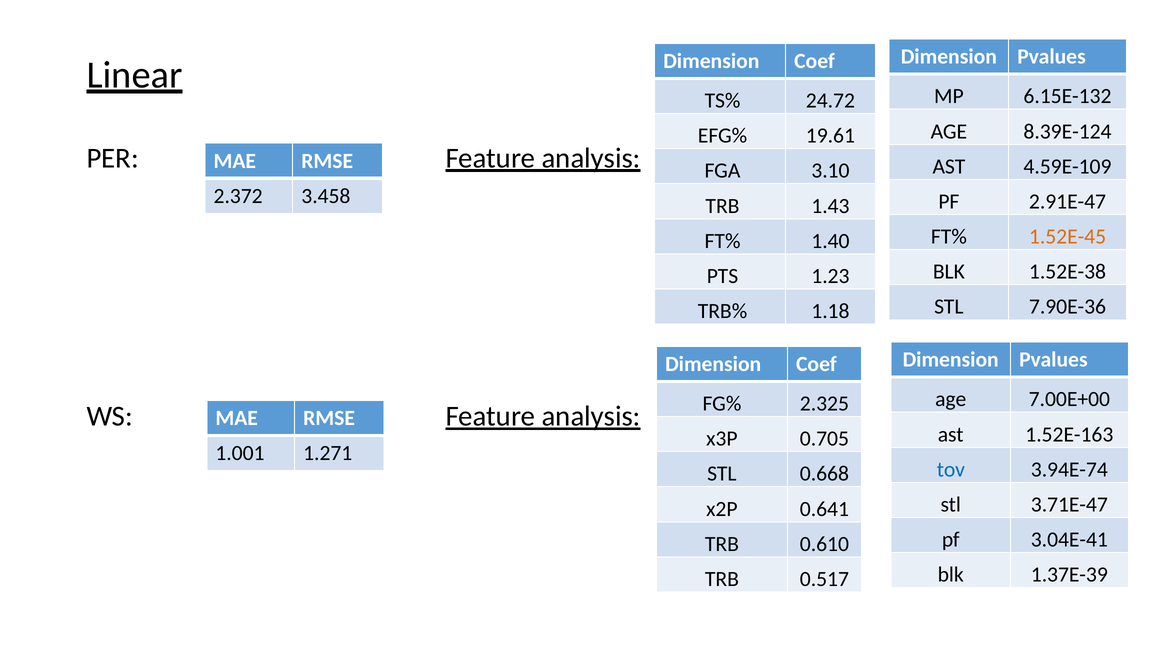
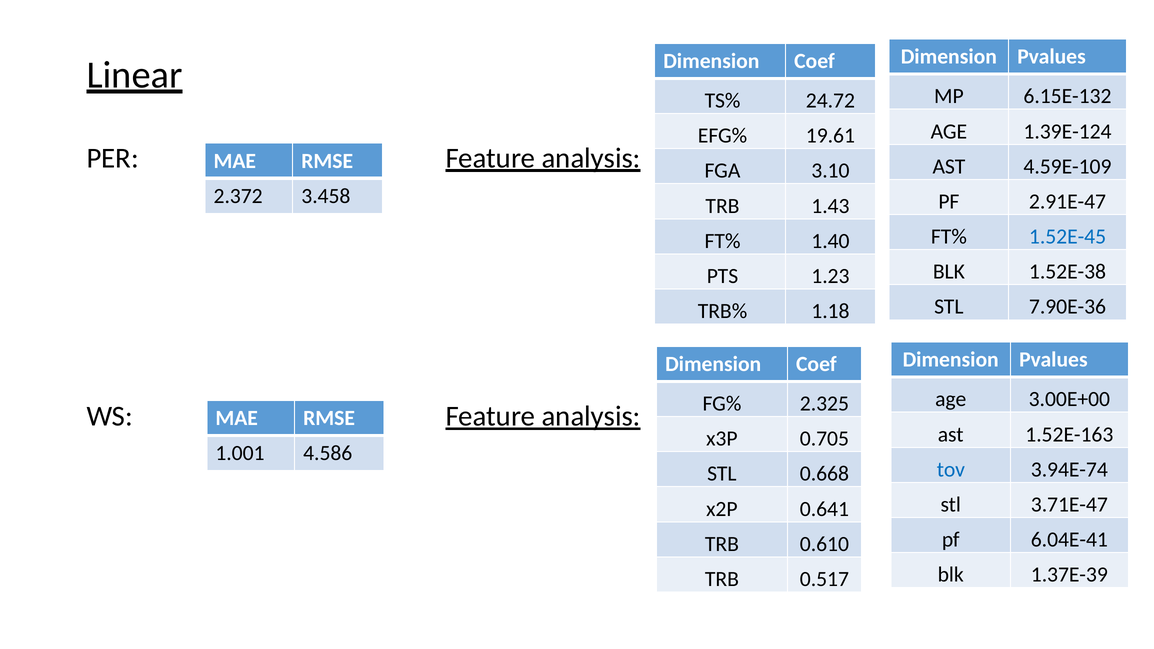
8.39E-124: 8.39E-124 -> 1.39E-124
1.52E-45 colour: orange -> blue
7.00E+00: 7.00E+00 -> 3.00E+00
1.271: 1.271 -> 4.586
3.04E-41: 3.04E-41 -> 6.04E-41
